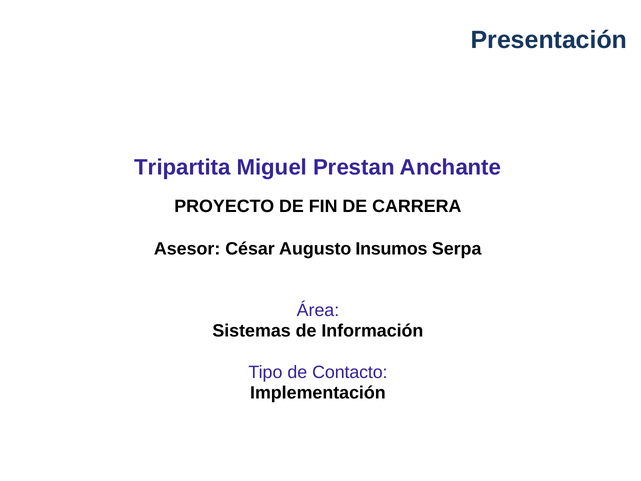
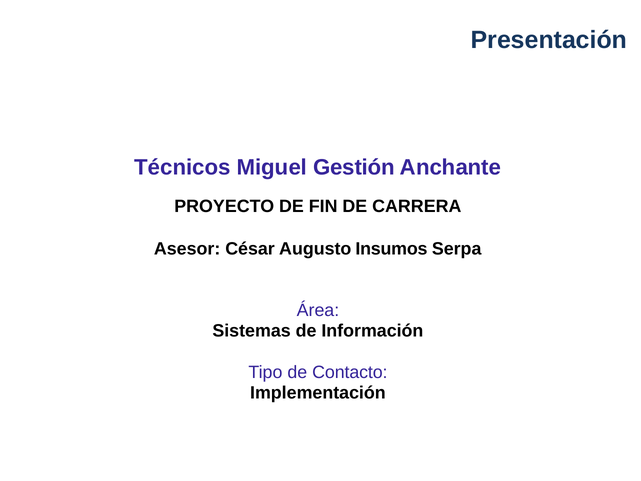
Tripartita: Tripartita -> Técnicos
Prestan: Prestan -> Gestión
